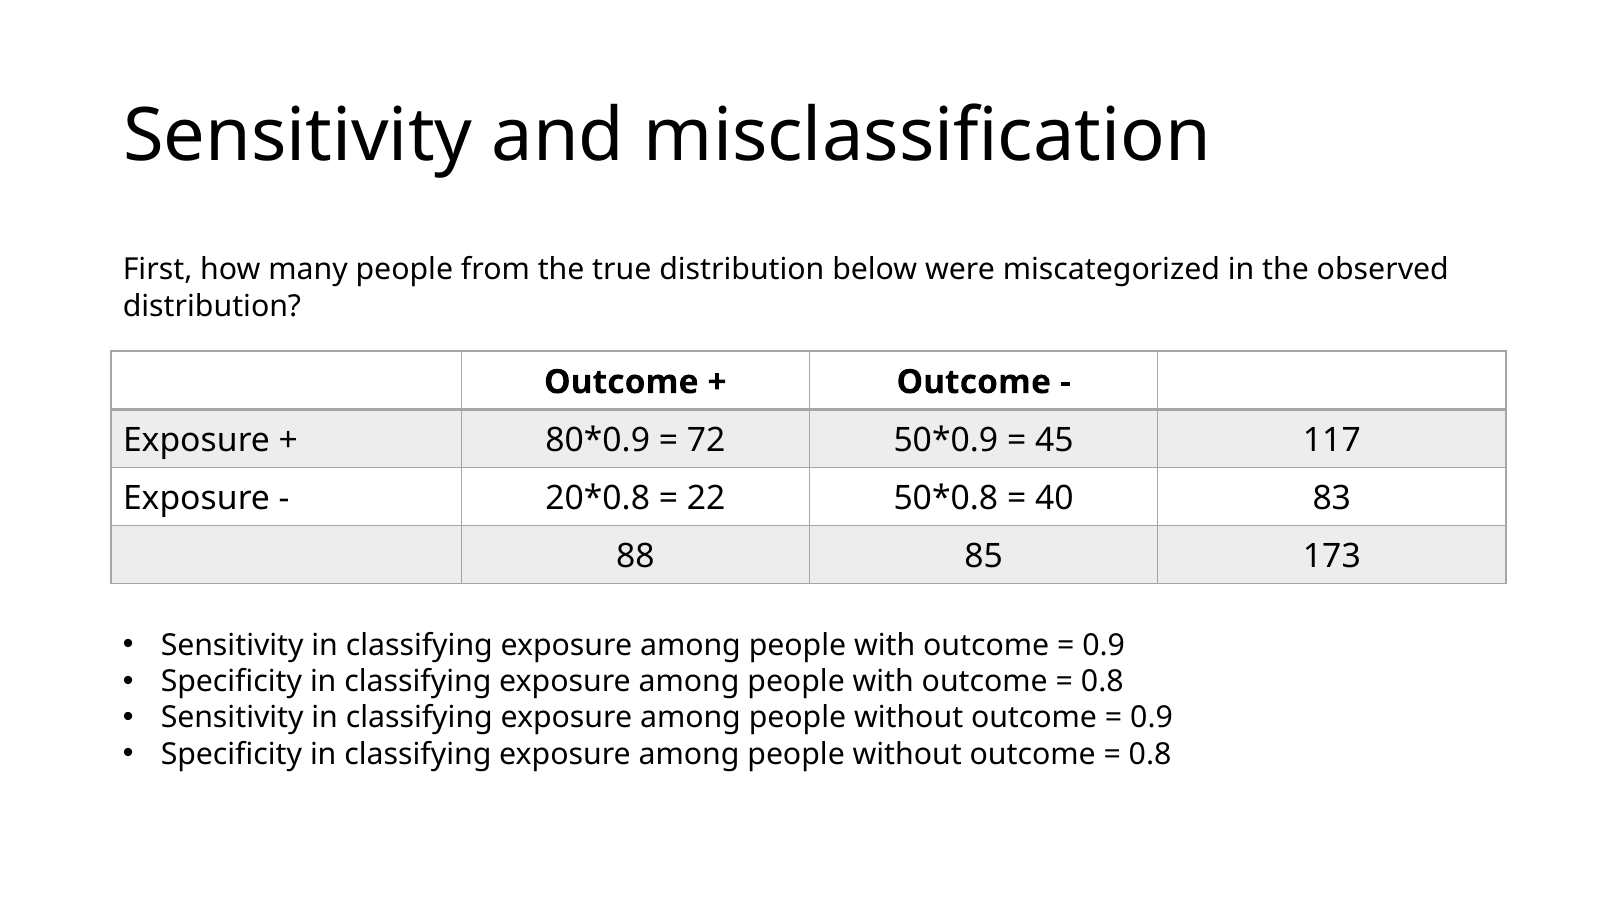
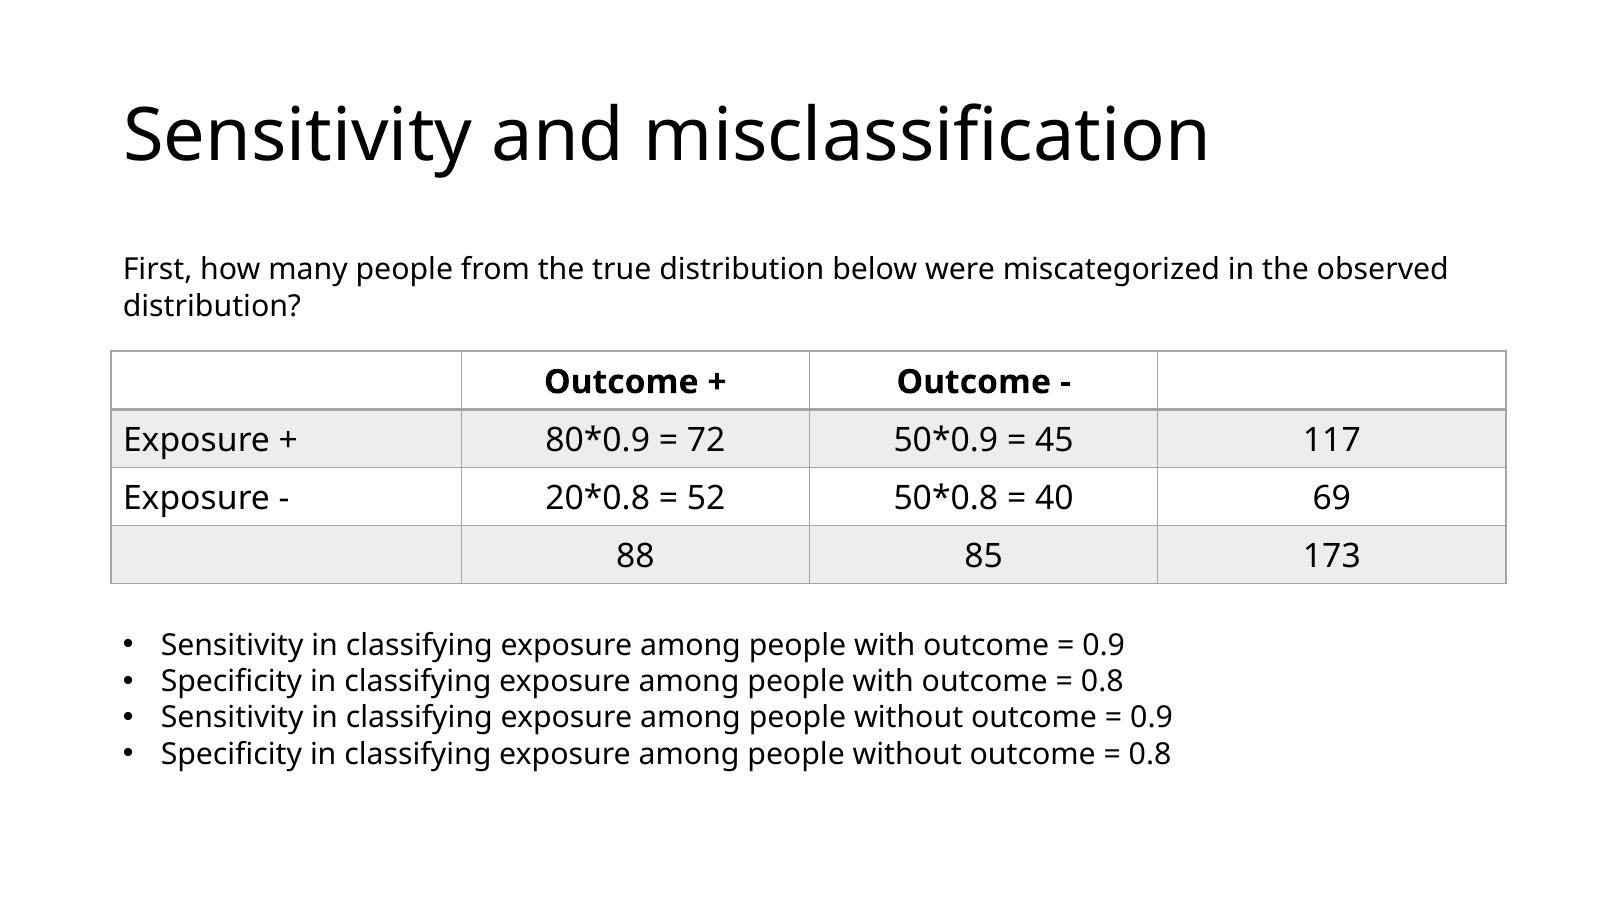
22: 22 -> 52
83: 83 -> 69
